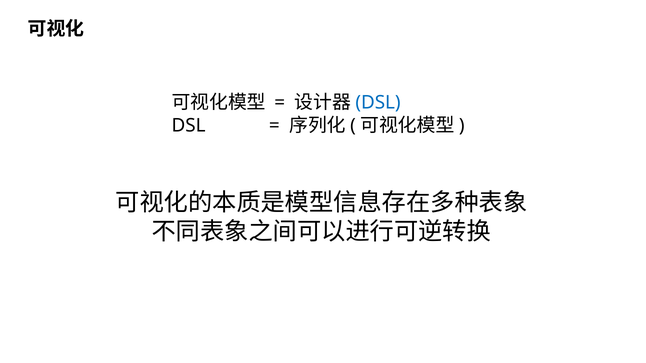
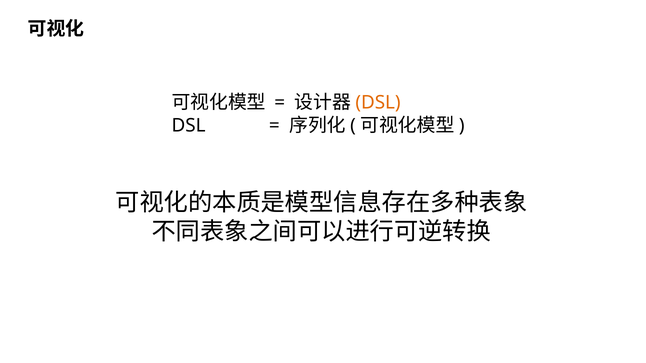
DSL at (378, 103) colour: blue -> orange
